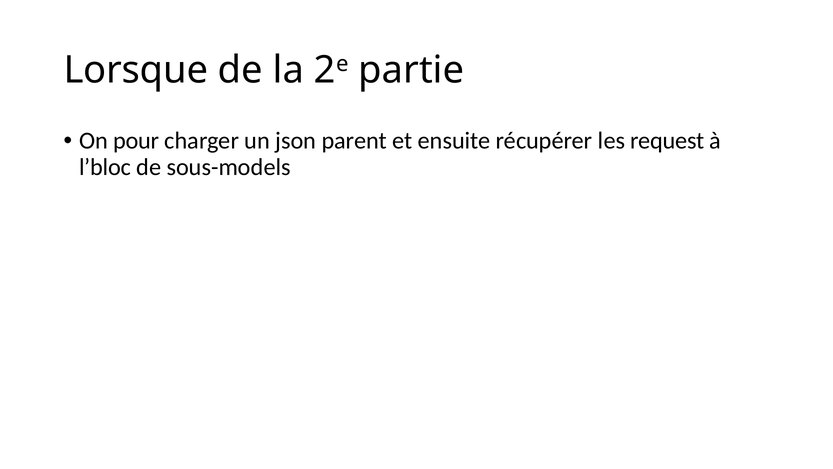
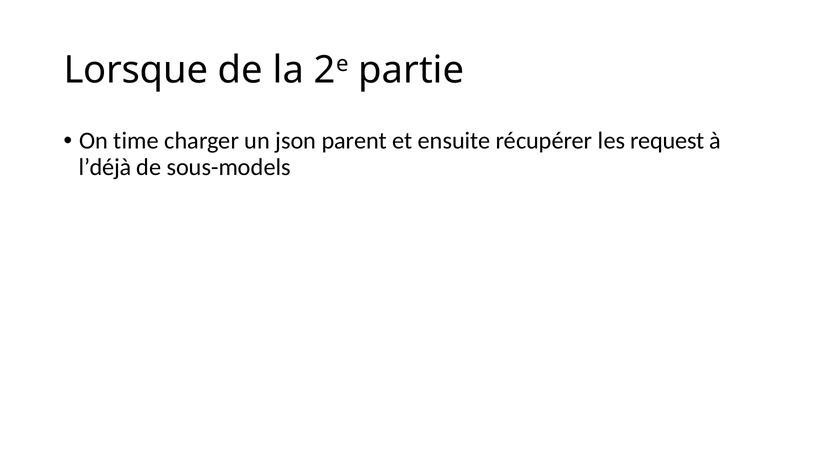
pour: pour -> time
l’bloc: l’bloc -> l’déjà
